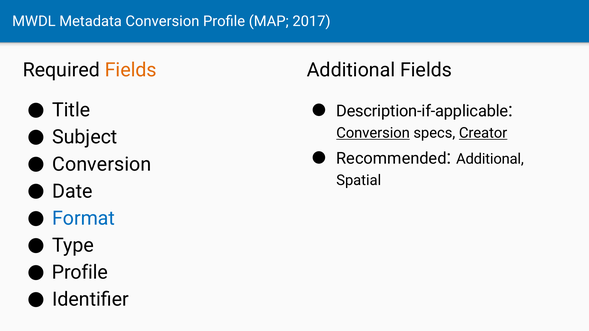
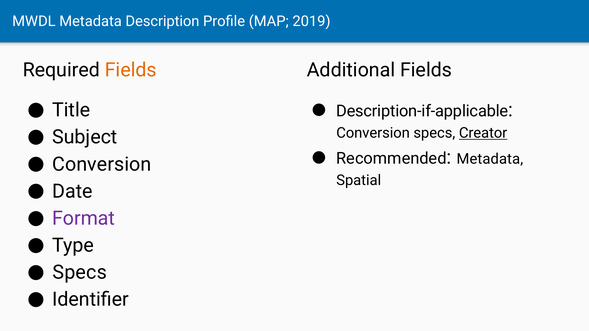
Metadata Conversion: Conversion -> Description
2017: 2017 -> 2019
Conversion at (373, 133) underline: present -> none
Additional at (490, 159): Additional -> Metadata
Format colour: blue -> purple
Profile at (80, 273): Profile -> Specs
